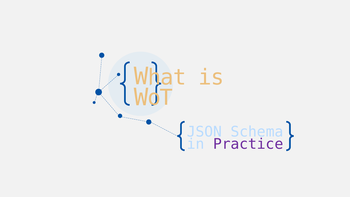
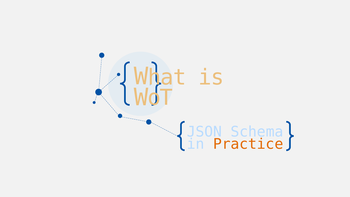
Practice colour: purple -> orange
